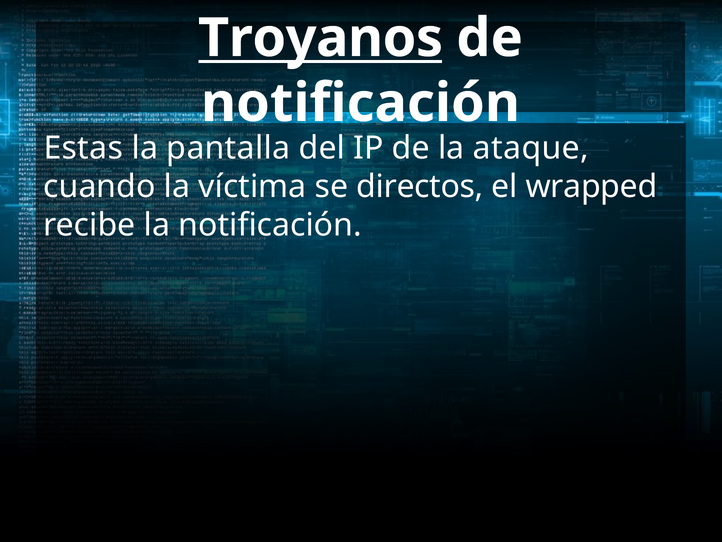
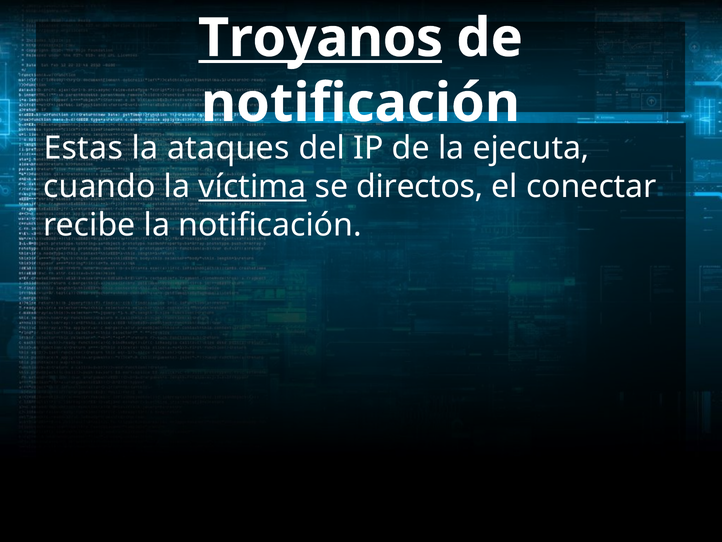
pantalla: pantalla -> ataques
ataque: ataque -> ejecuta
víctima underline: none -> present
wrapped: wrapped -> conectar
